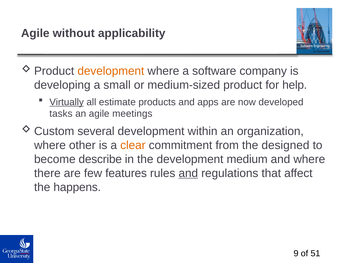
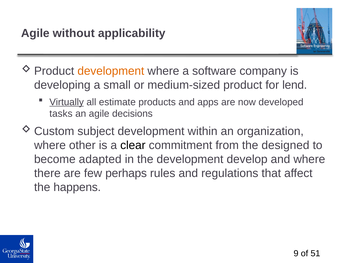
help: help -> lend
meetings: meetings -> decisions
several: several -> subject
clear colour: orange -> black
describe: describe -> adapted
medium: medium -> develop
features: features -> perhaps
and at (188, 173) underline: present -> none
